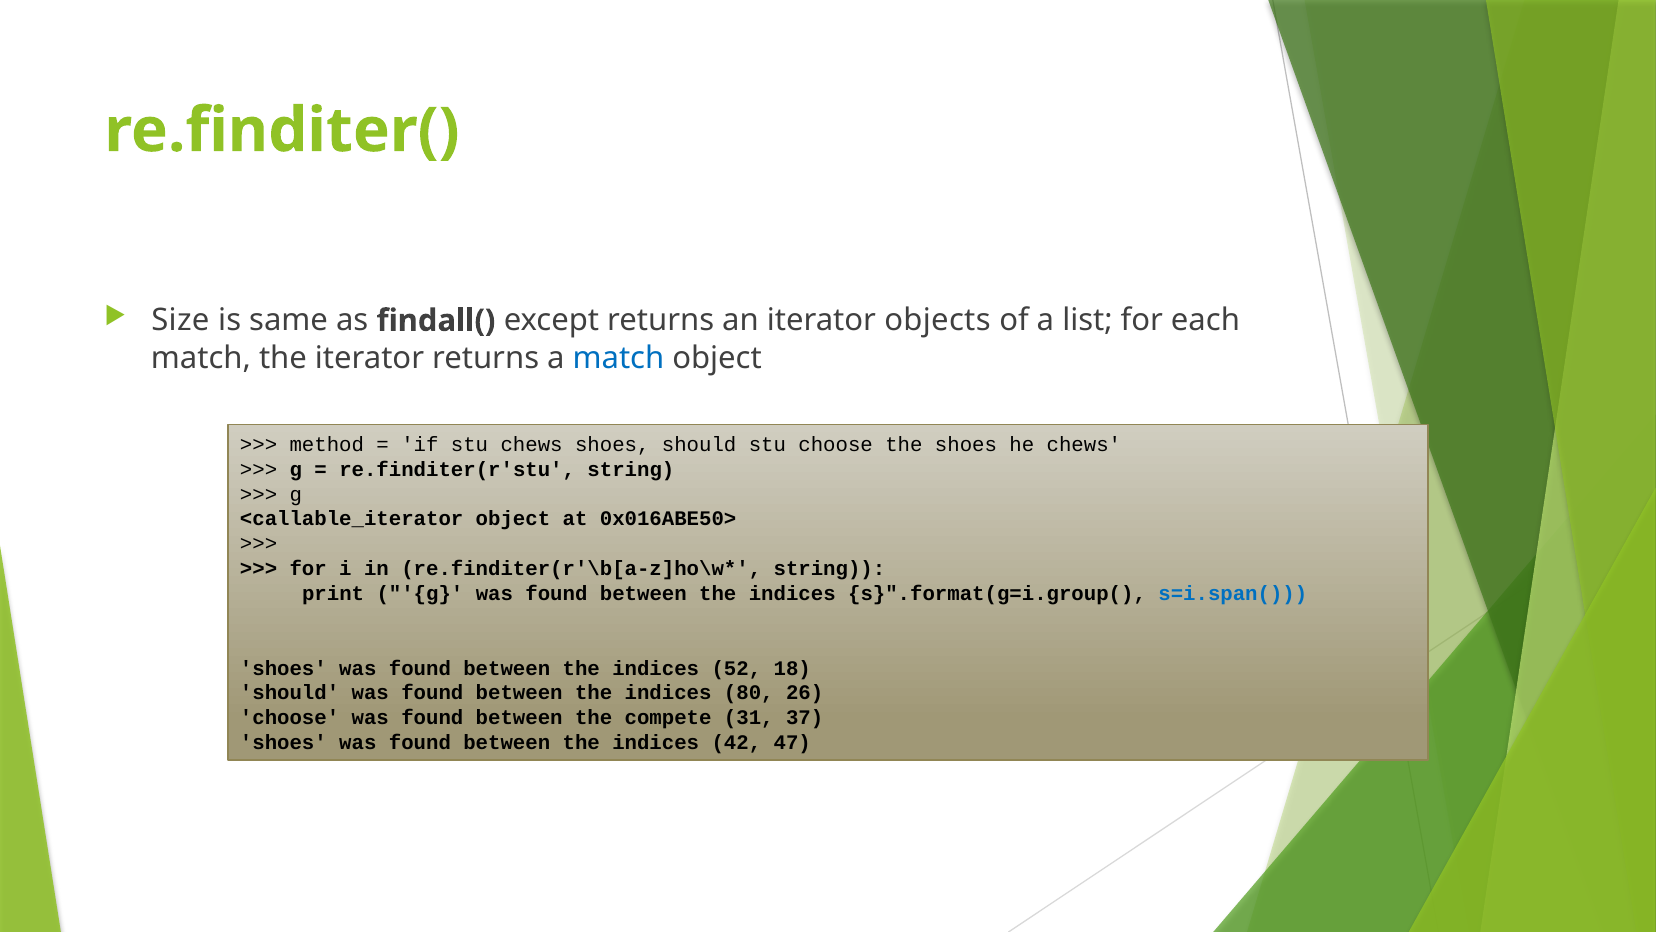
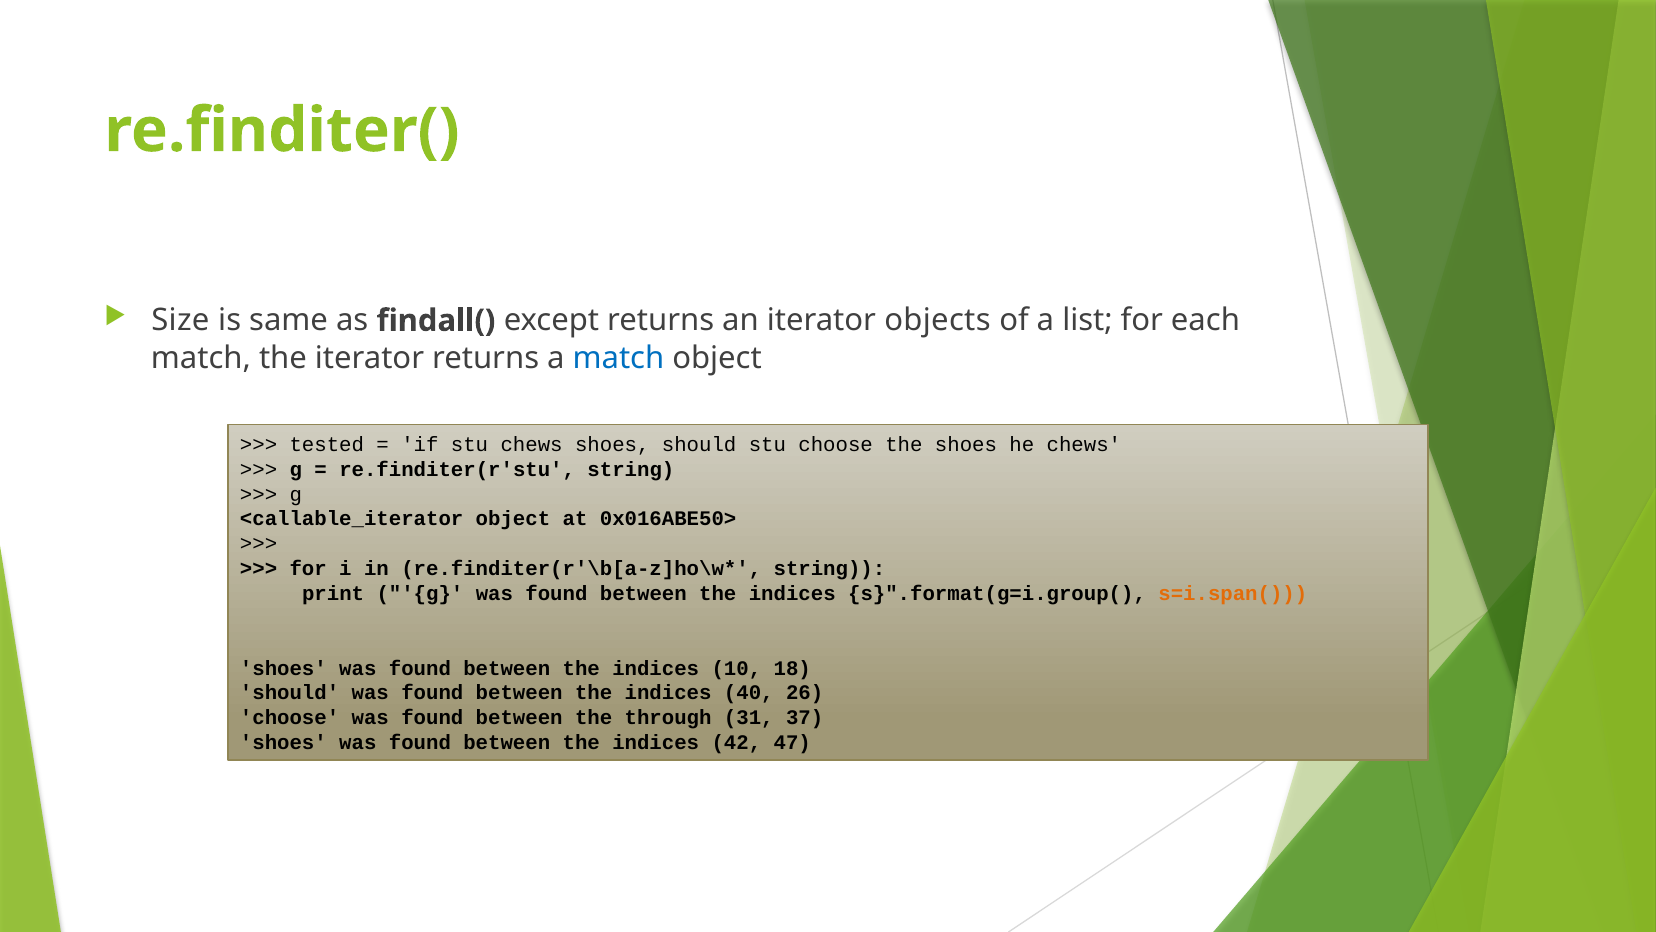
method: method -> tested
s=i.span( colour: blue -> orange
52: 52 -> 10
80: 80 -> 40
compete: compete -> through
